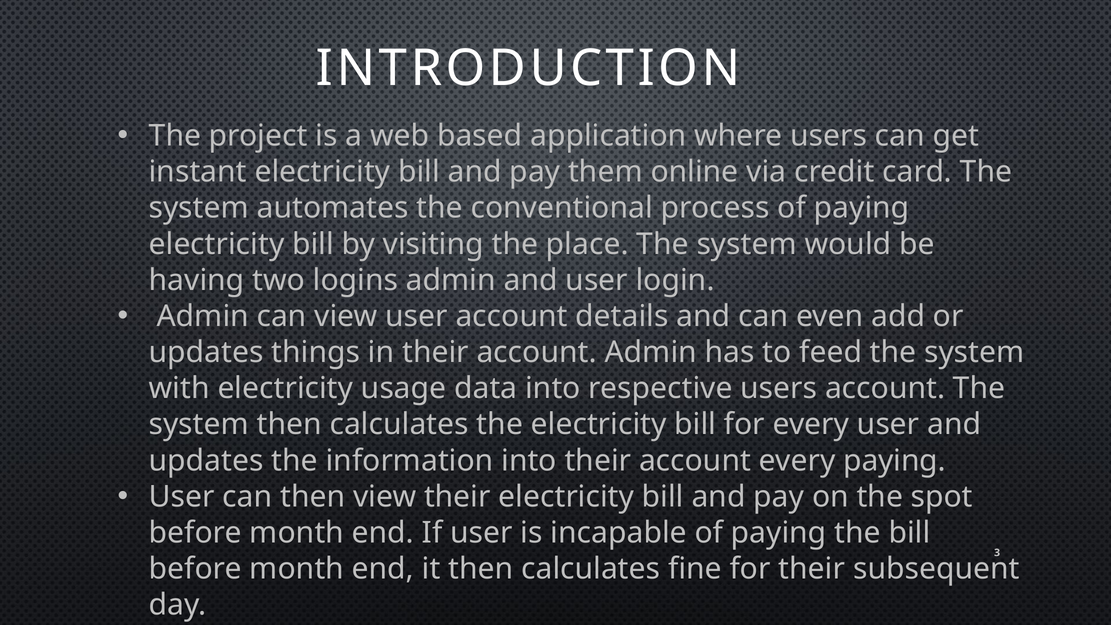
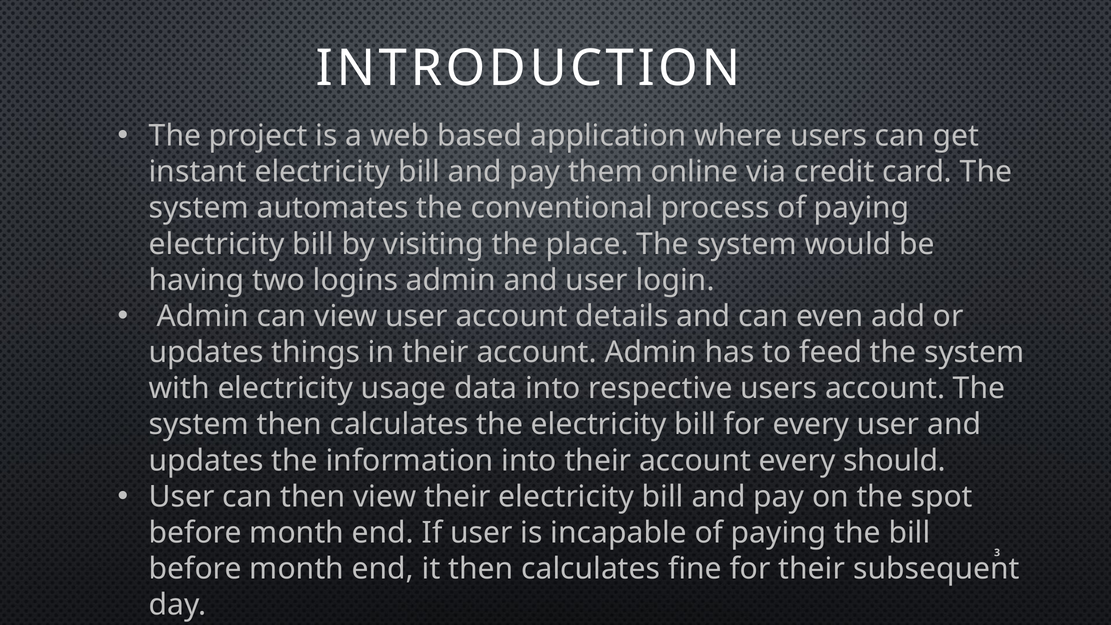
every paying: paying -> should
